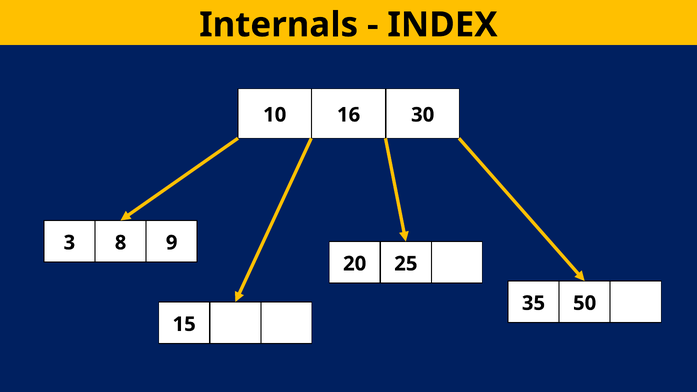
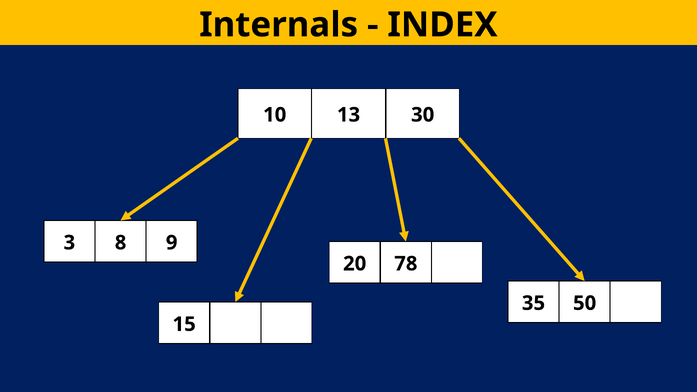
16: 16 -> 13
25: 25 -> 78
